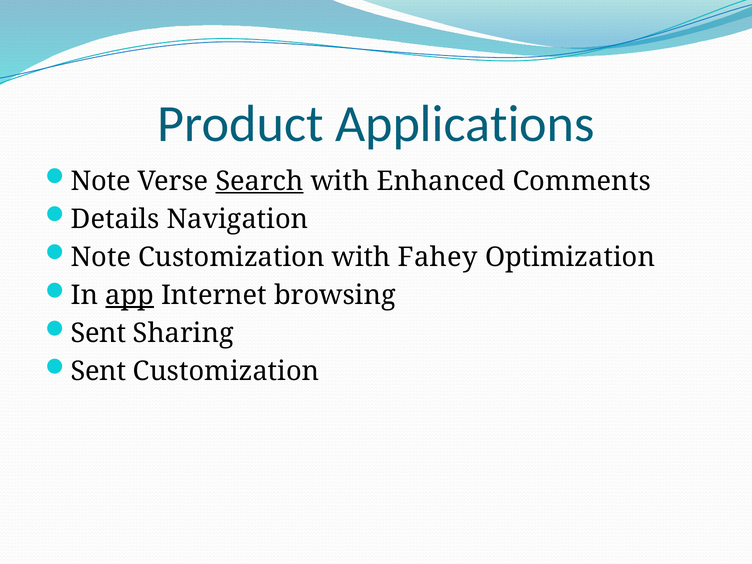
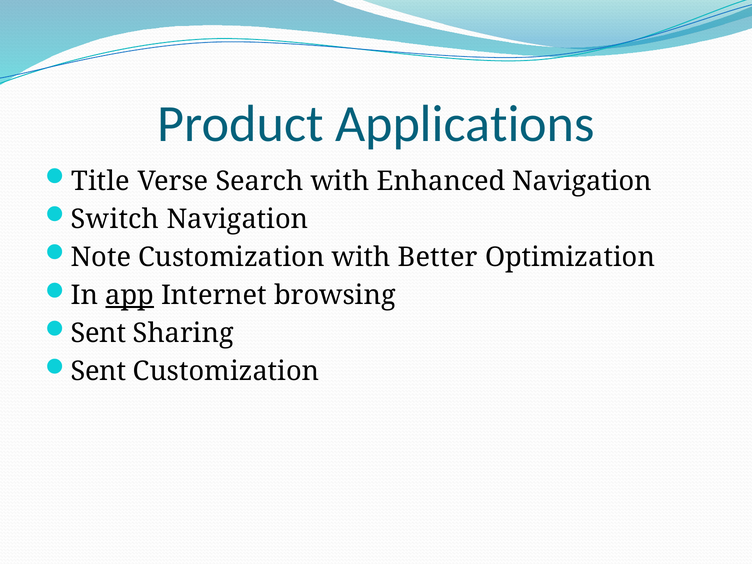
Note at (101, 181): Note -> Title
Search underline: present -> none
Enhanced Comments: Comments -> Navigation
Details: Details -> Switch
Fahey: Fahey -> Better
